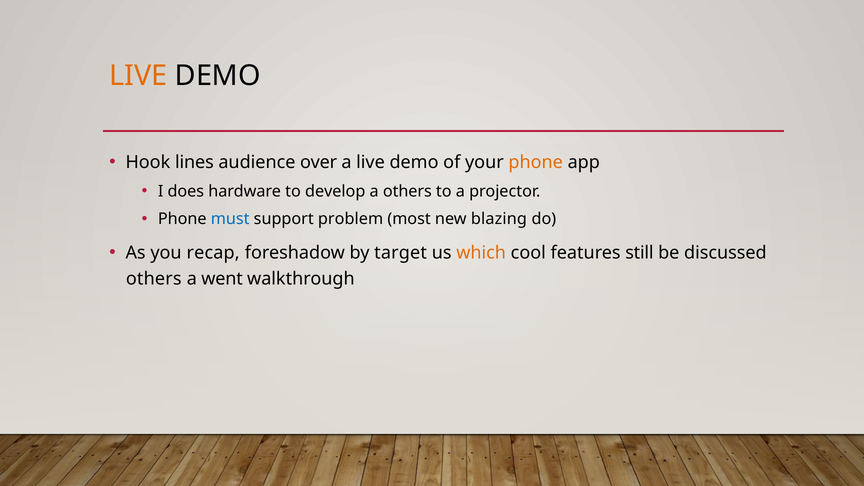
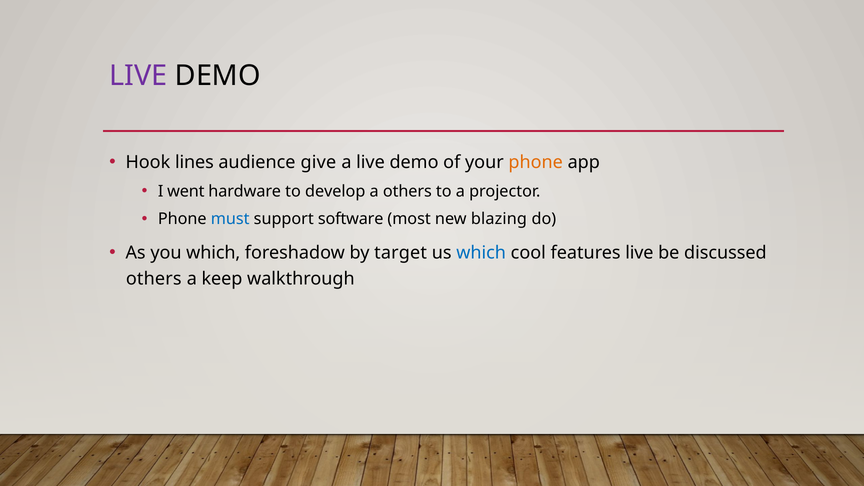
LIVE at (138, 76) colour: orange -> purple
over: over -> give
does: does -> went
problem: problem -> software
you recap: recap -> which
which at (481, 253) colour: orange -> blue
features still: still -> live
went: went -> keep
